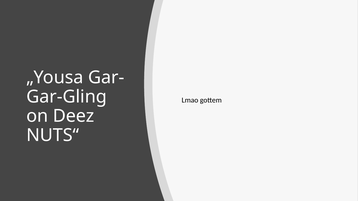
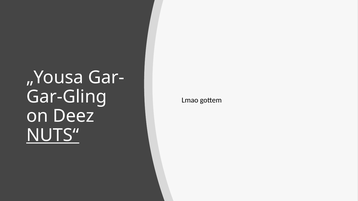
NUTS“ underline: none -> present
